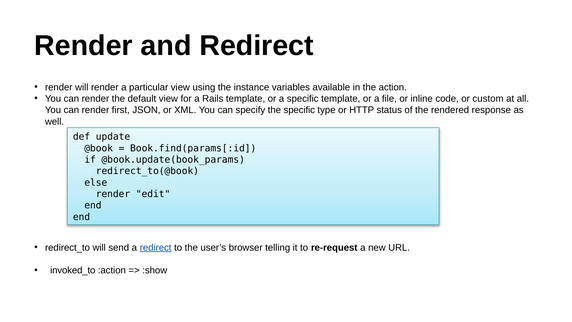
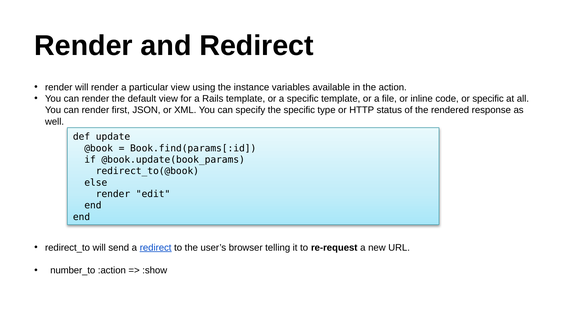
or custom: custom -> specific
invoked_to: invoked_to -> number_to
